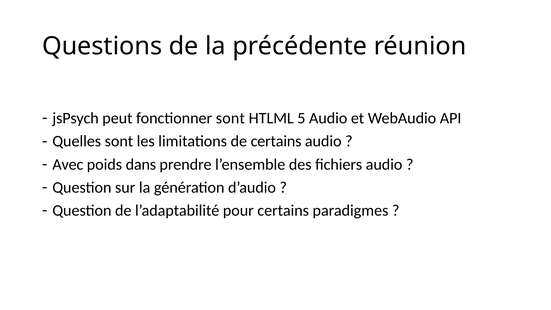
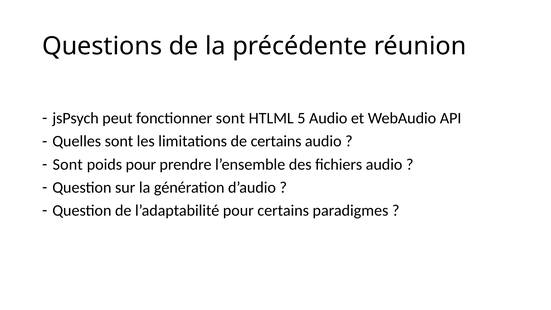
Avec at (68, 164): Avec -> Sont
poids dans: dans -> pour
